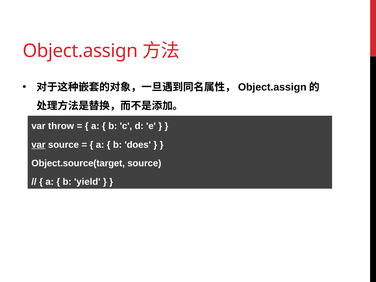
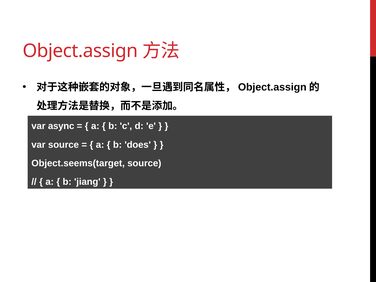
throw: throw -> async
var at (38, 145) underline: present -> none
Object.source(target: Object.source(target -> Object.seems(target
yield: yield -> jiang
